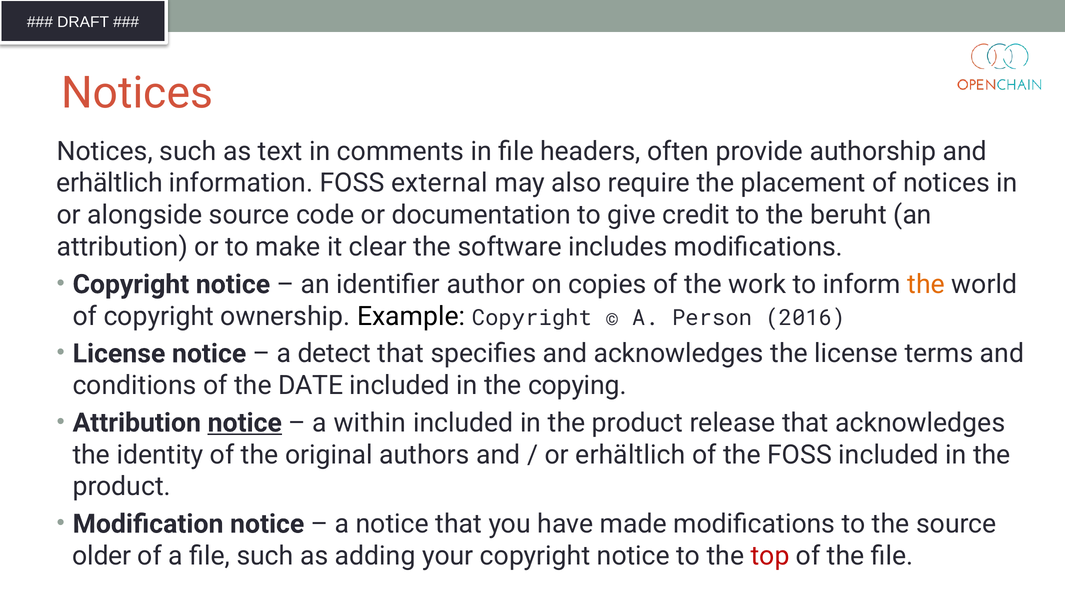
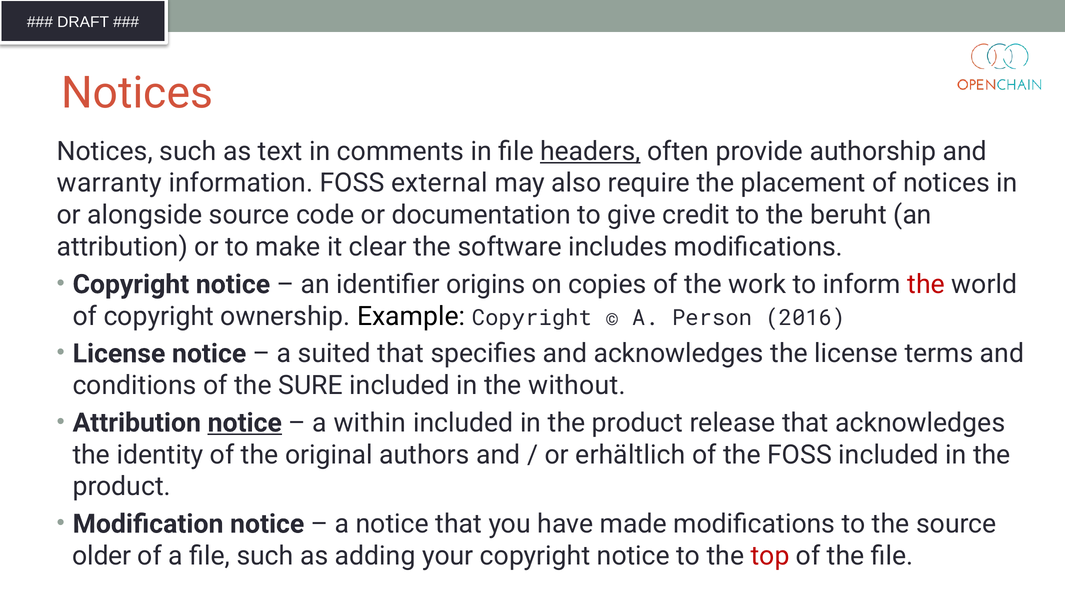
headers underline: none -> present
erhältlich at (109, 183): erhältlich -> warranty
author: author -> origins
the at (926, 284) colour: orange -> red
detect: detect -> suited
DATE: DATE -> SURE
copying: copying -> without
